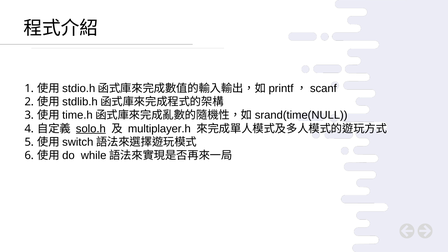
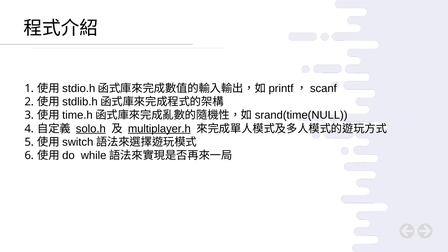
multiplayer.h underline: none -> present
